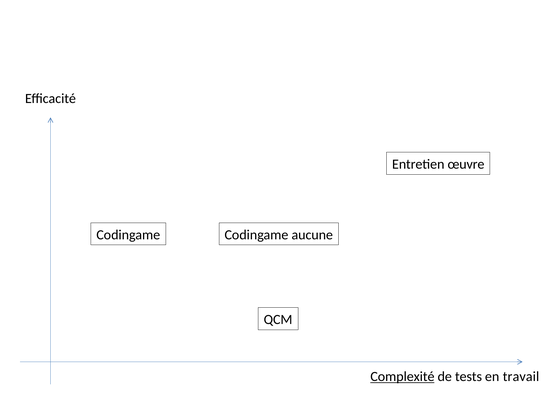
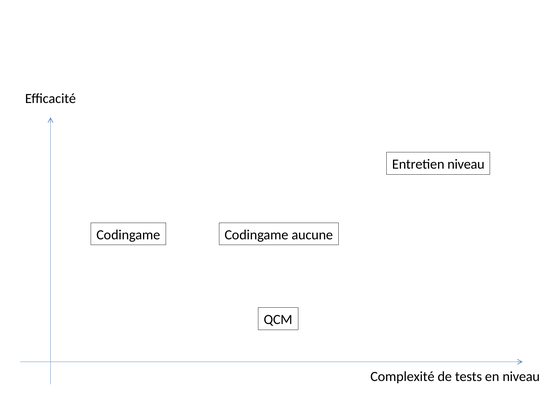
Entretien œuvre: œuvre -> niveau
Complexité underline: present -> none
en travail: travail -> niveau
